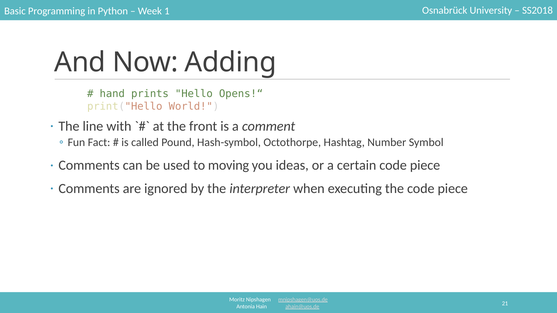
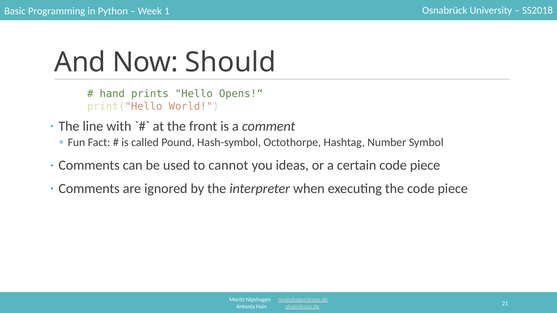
Adding: Adding -> Should
moving: moving -> cannot
